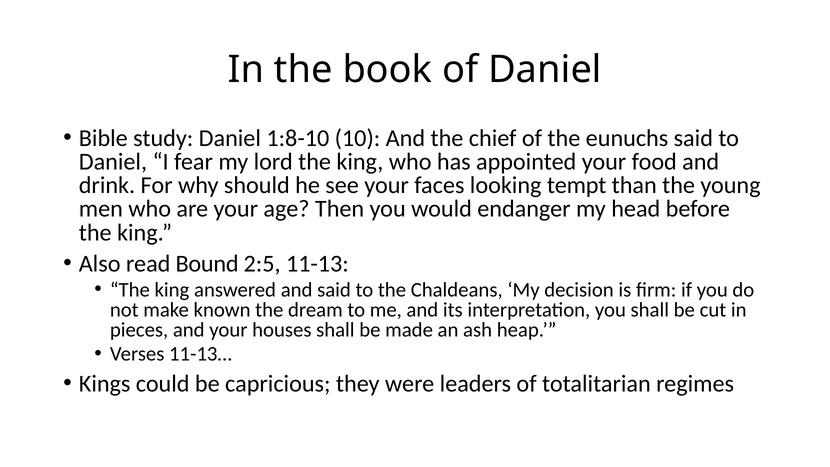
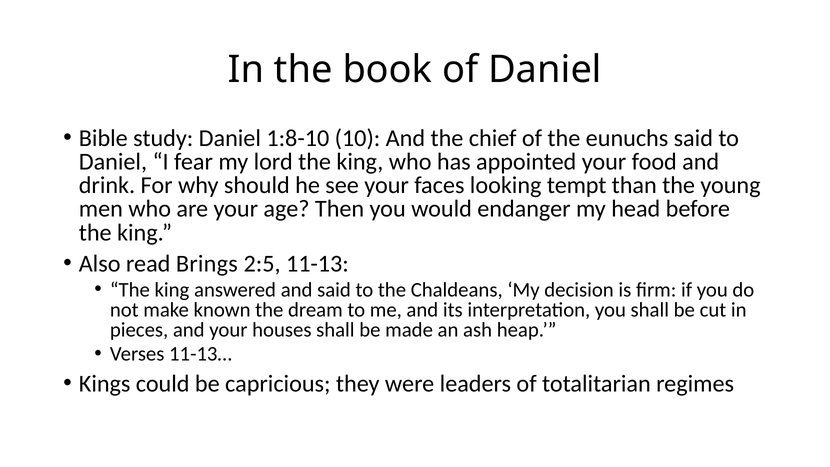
Bound: Bound -> Brings
